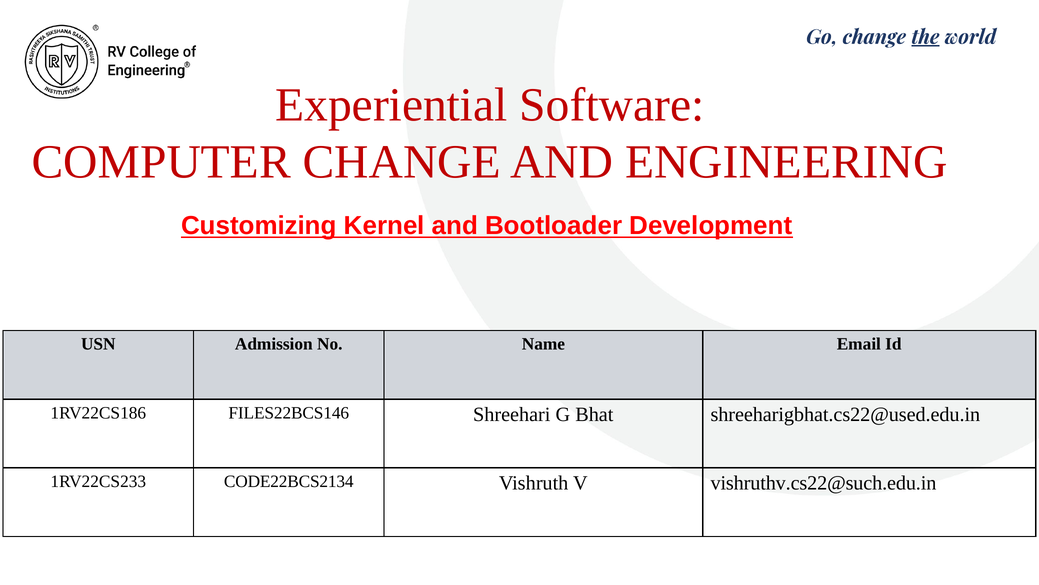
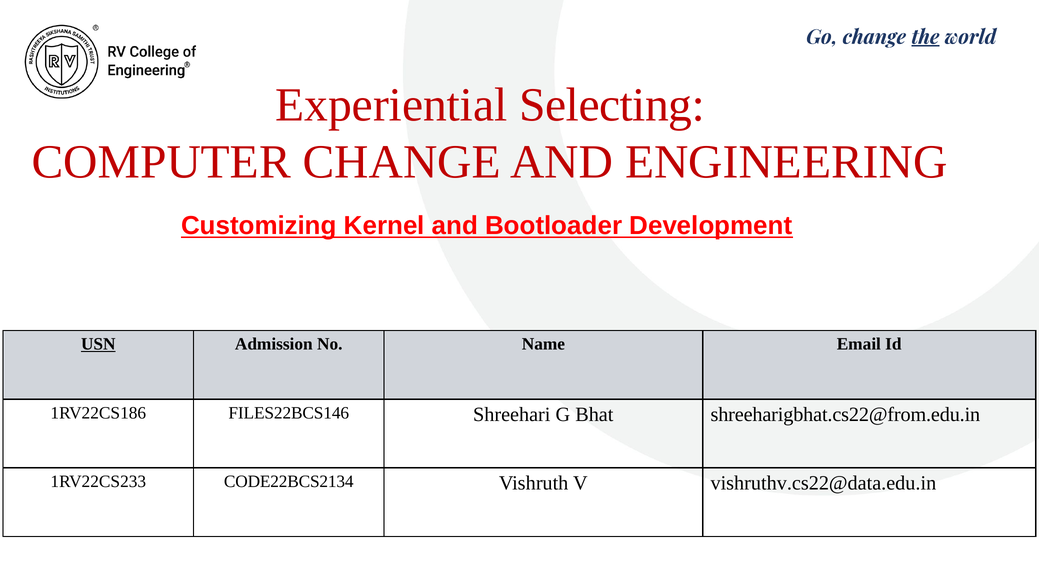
Software: Software -> Selecting
USN underline: none -> present
shreeharigbhat.cs22@used.edu.in: shreeharigbhat.cs22@used.edu.in -> shreeharigbhat.cs22@from.edu.in
vishruthv.cs22@such.edu.in: vishruthv.cs22@such.edu.in -> vishruthv.cs22@data.edu.in
